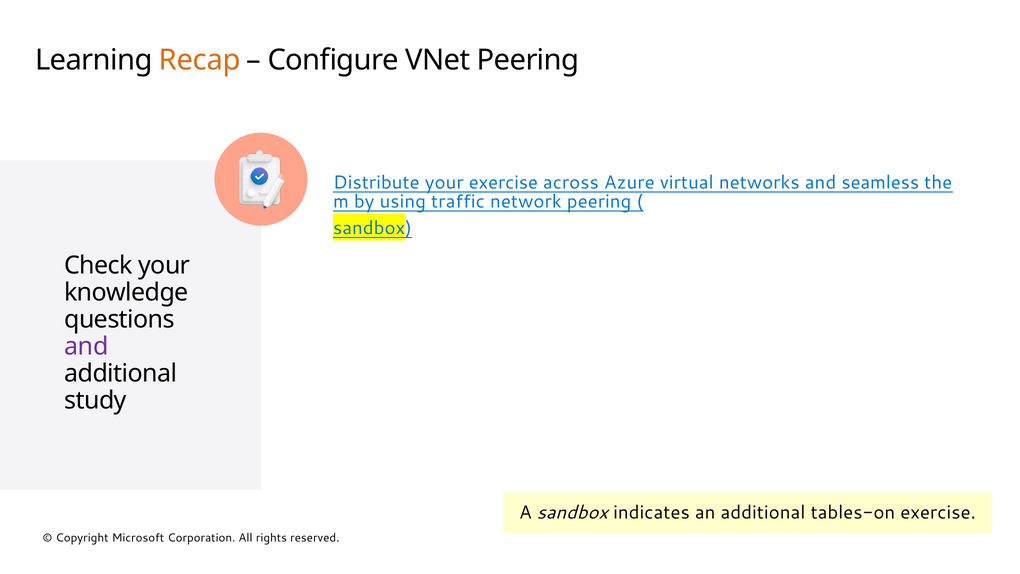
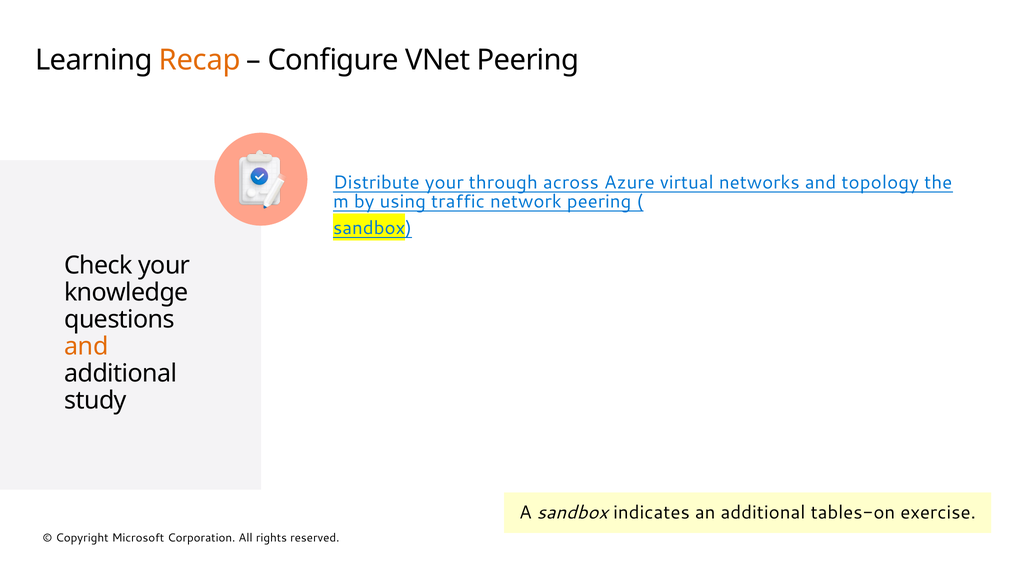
your exercise: exercise -> through
seamless: seamless -> topology
and at (86, 346) colour: purple -> orange
